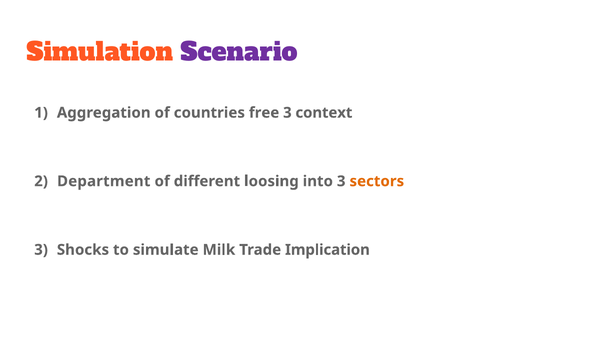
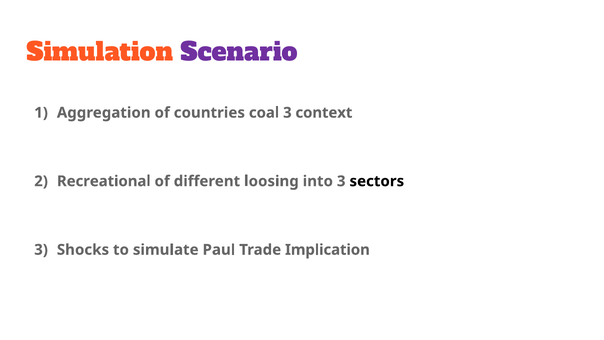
free: free -> coal
Department: Department -> Recreational
sectors colour: orange -> black
Milk: Milk -> Paul
